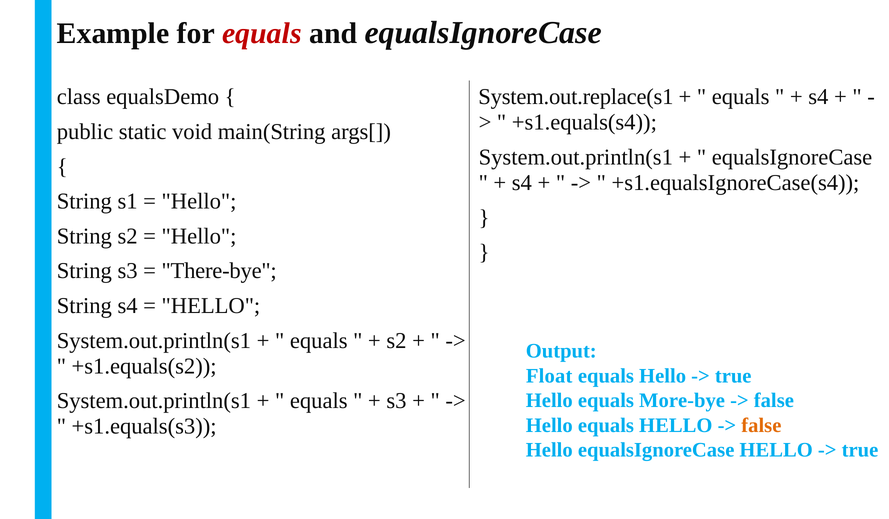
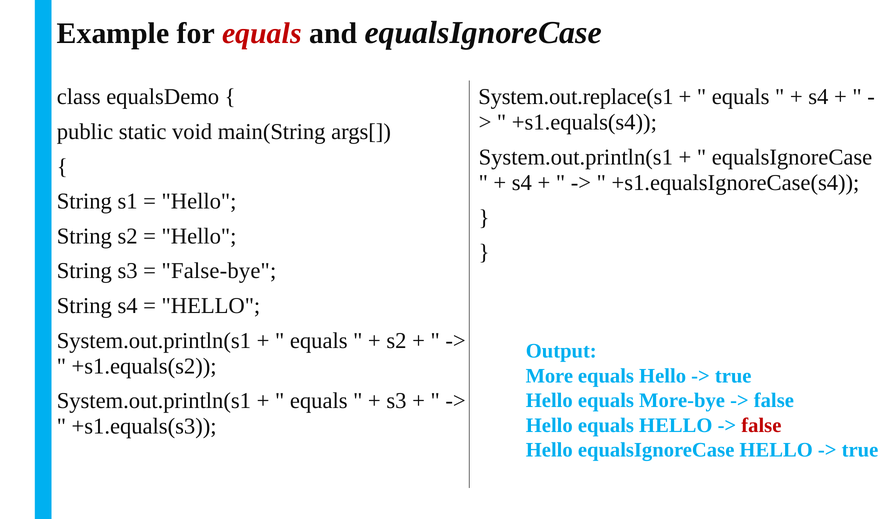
There-bye: There-bye -> False-bye
Float: Float -> More
false at (761, 425) colour: orange -> red
